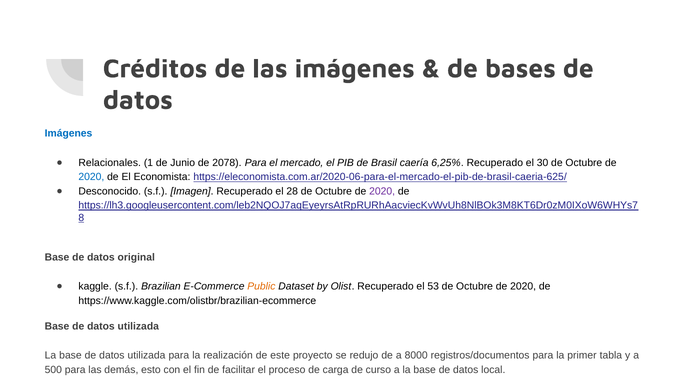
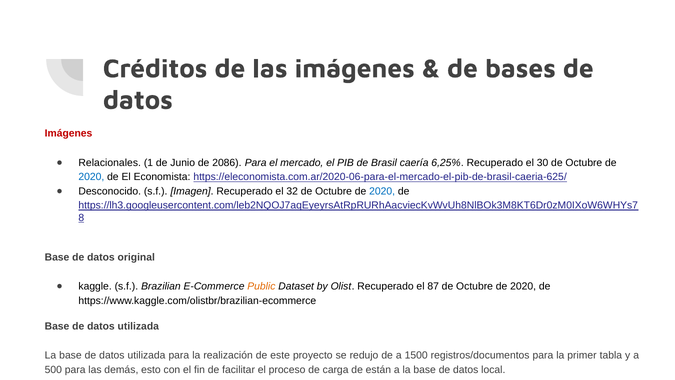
Imágenes at (69, 133) colour: blue -> red
2078: 2078 -> 2086
28: 28 -> 32
2020 at (382, 191) colour: purple -> blue
53: 53 -> 87
8000: 8000 -> 1500
curso: curso -> están
